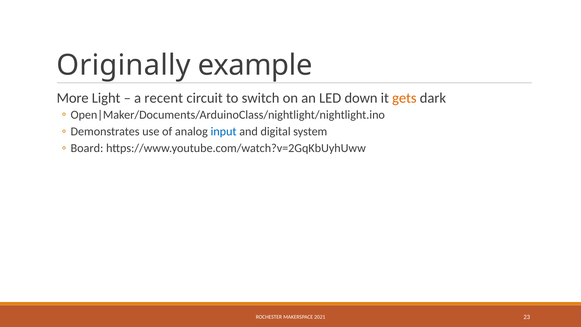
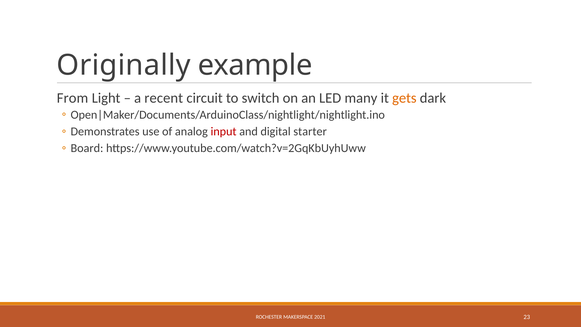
More: More -> From
down: down -> many
input colour: blue -> red
system: system -> starter
